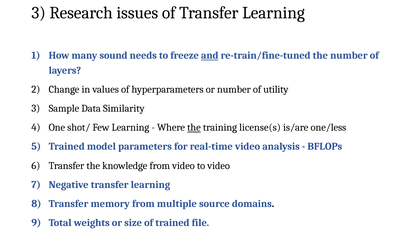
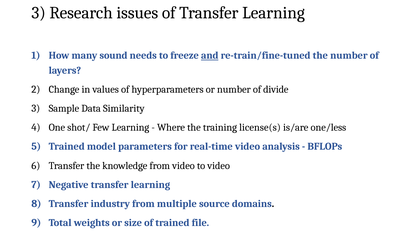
utility: utility -> divide
the at (194, 128) underline: present -> none
memory: memory -> industry
